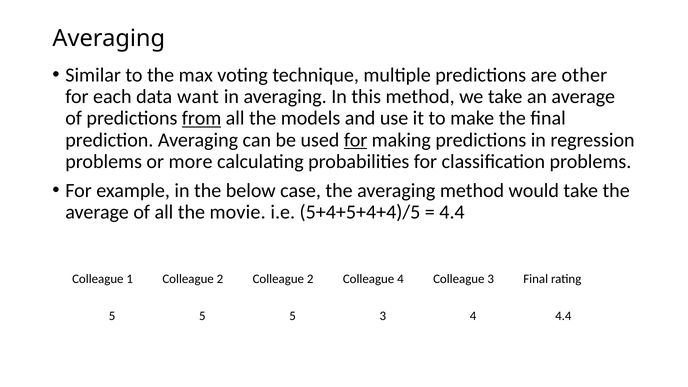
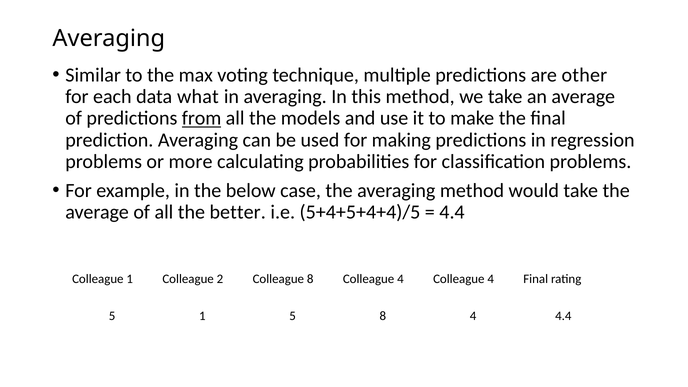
want: want -> what
for at (356, 140) underline: present -> none
movie: movie -> better
2 Colleague 2: 2 -> 8
4 Colleague 3: 3 -> 4
5 at (202, 316): 5 -> 1
5 3: 3 -> 8
